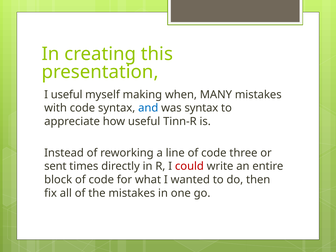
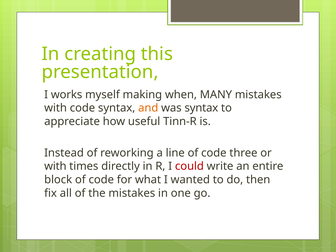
I useful: useful -> works
and colour: blue -> orange
sent at (55, 166): sent -> with
